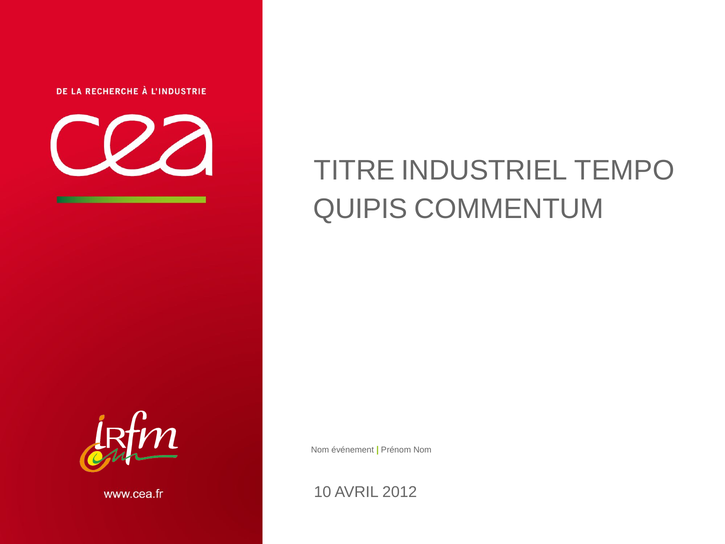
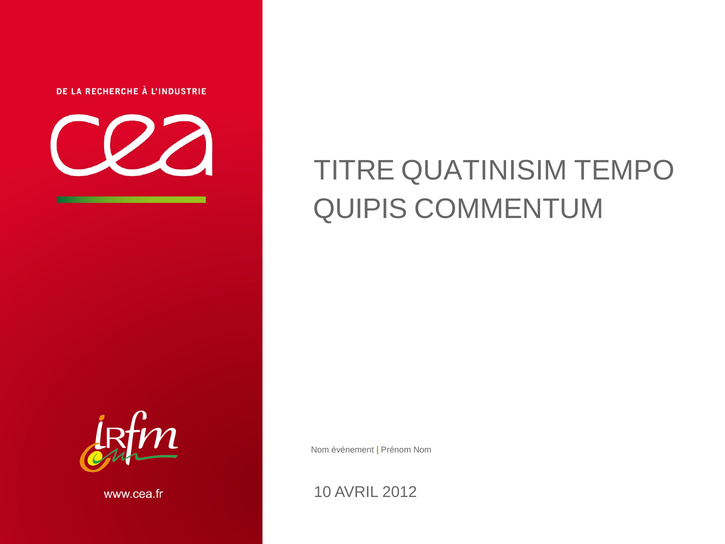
INDUSTRIEL: INDUSTRIEL -> QUATINISIM
